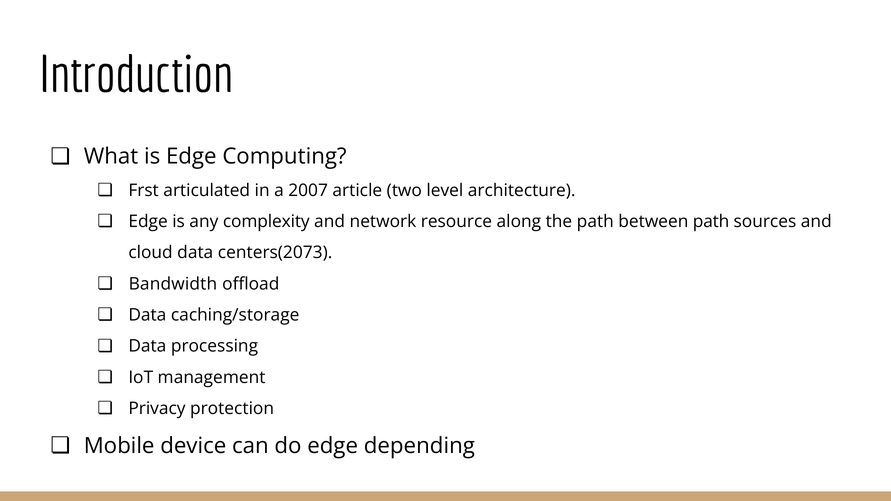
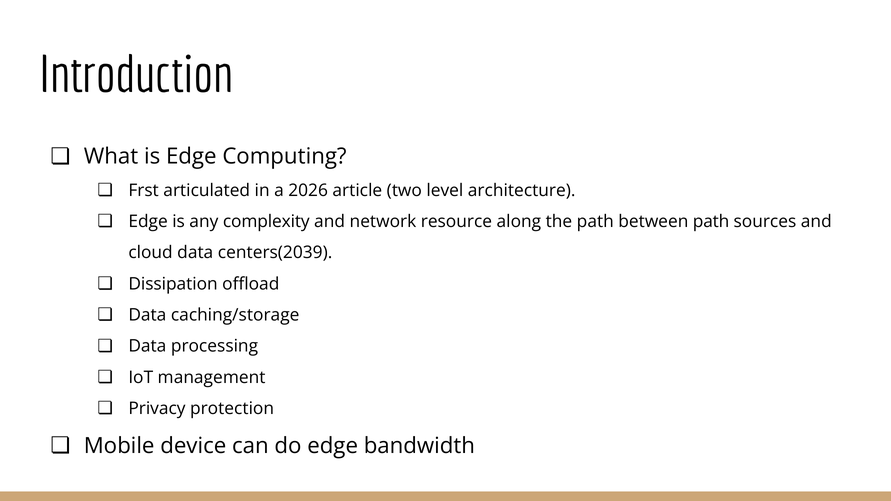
2007: 2007 -> 2026
centers(2073: centers(2073 -> centers(2039
Bandwidth: Bandwidth -> Dissipation
depending: depending -> bandwidth
